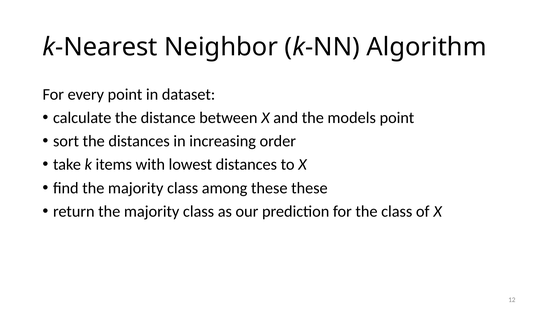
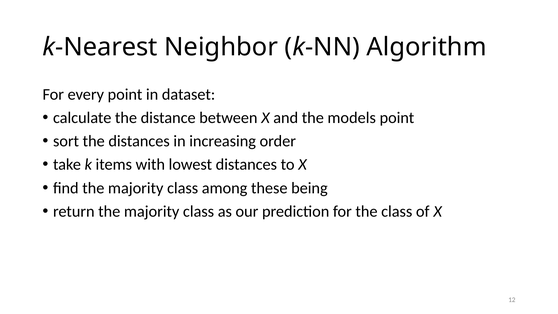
these these: these -> being
